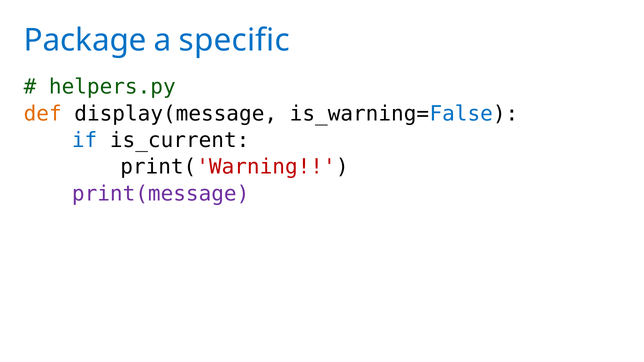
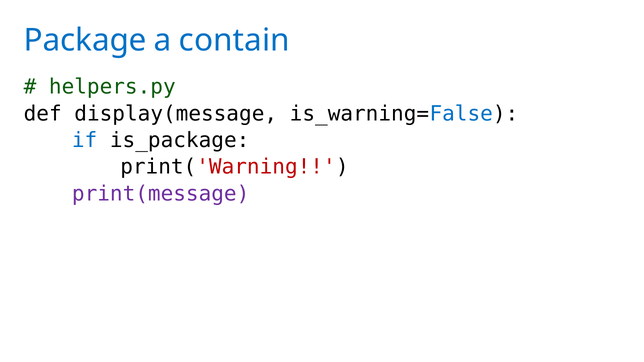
specific: specific -> contain
def colour: orange -> black
is_current: is_current -> is_package
